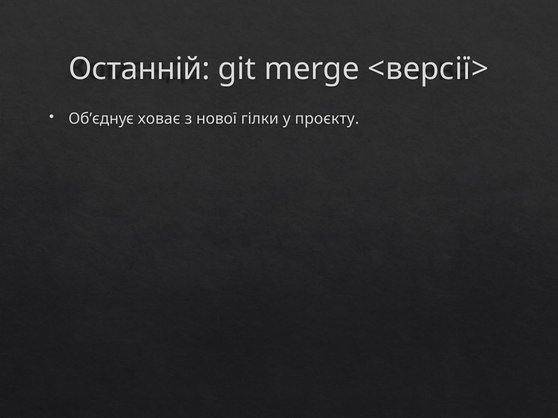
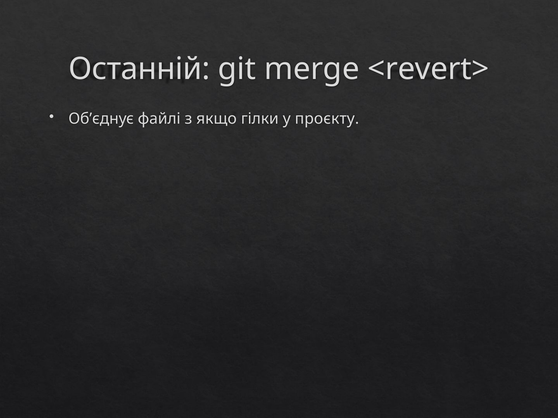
<версії>: <версії> -> <revert>
ховає: ховає -> файлі
нової: нової -> якщо
